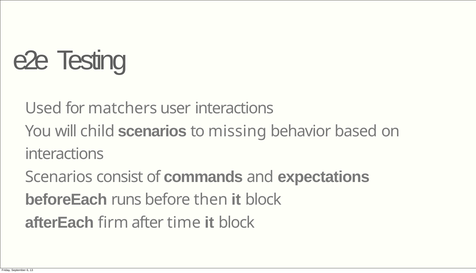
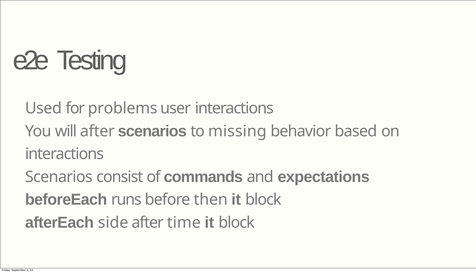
matchers: matchers -> problems
will child: child -> after
firm: firm -> side
